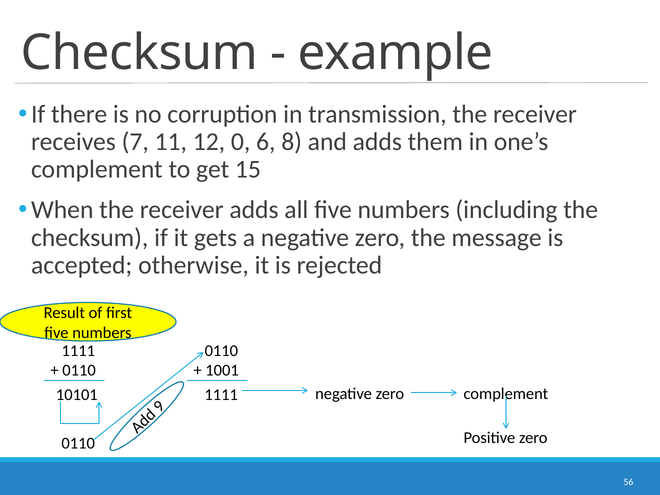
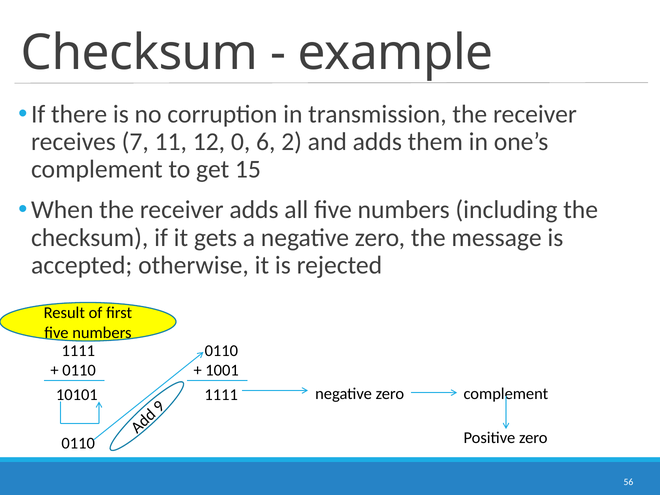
8: 8 -> 2
